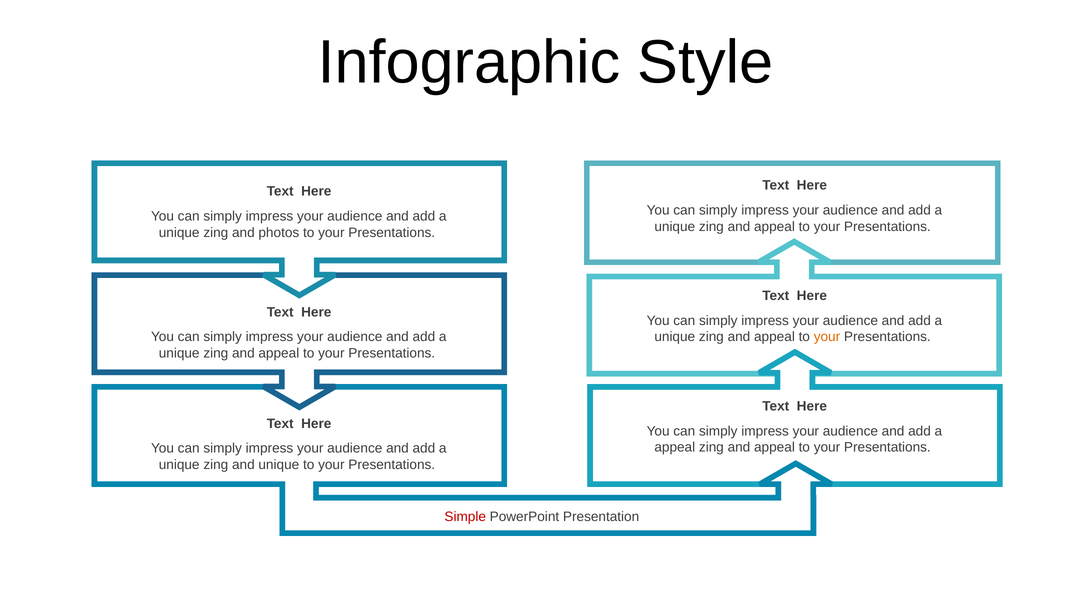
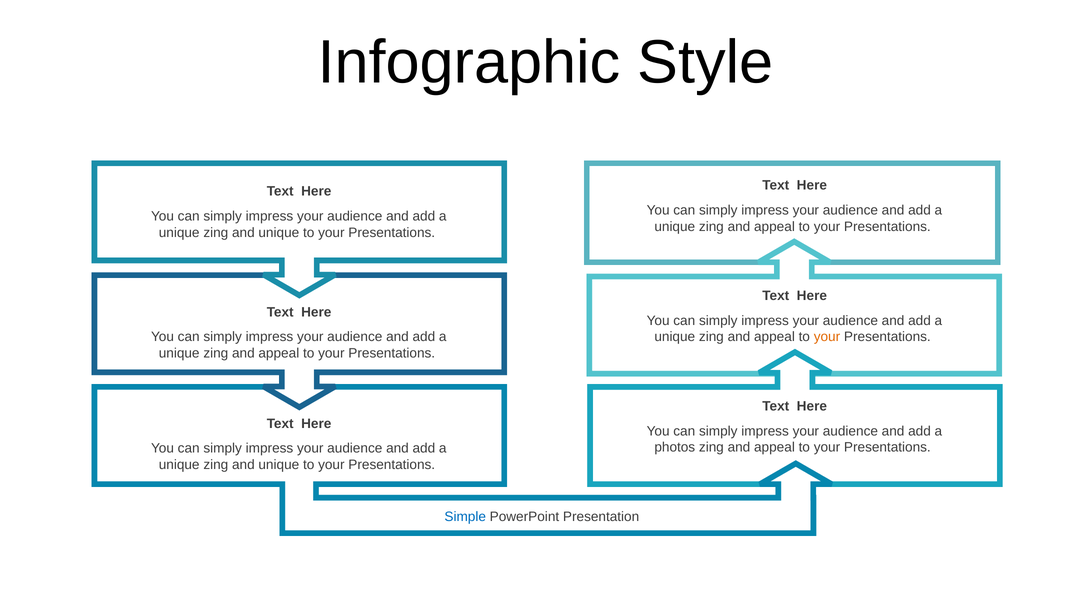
photos at (279, 232): photos -> unique
appeal at (675, 447): appeal -> photos
Simple colour: red -> blue
